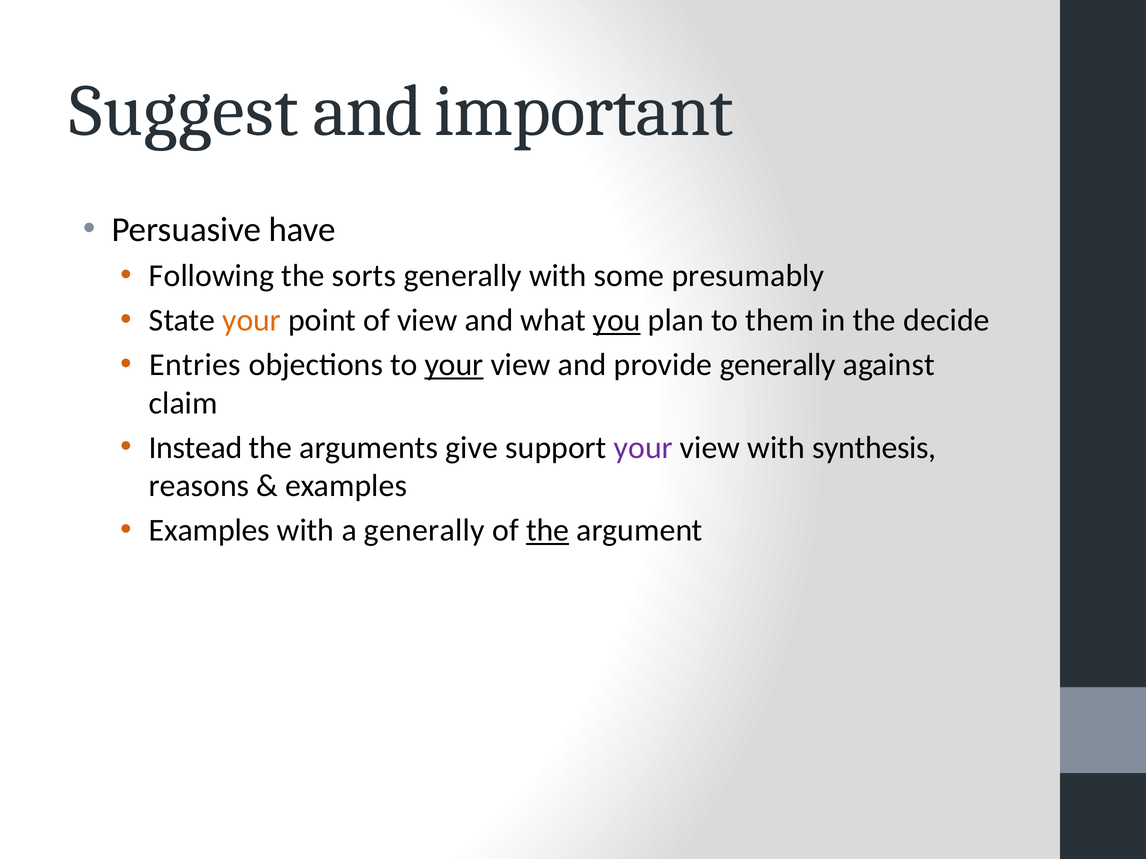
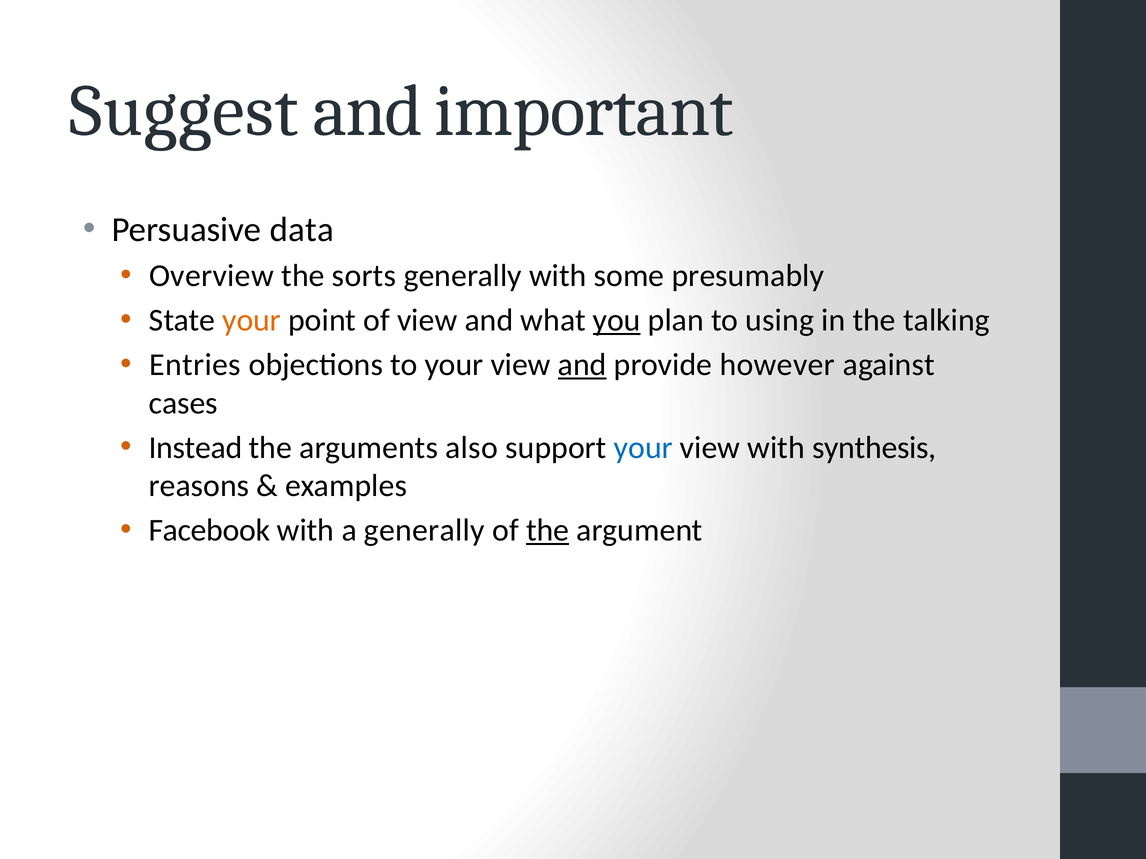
have: have -> data
Following: Following -> Overview
them: them -> using
decide: decide -> talking
your at (454, 365) underline: present -> none
and at (582, 365) underline: none -> present
provide generally: generally -> however
claim: claim -> cases
give: give -> also
your at (643, 448) colour: purple -> blue
Examples at (209, 531): Examples -> Facebook
